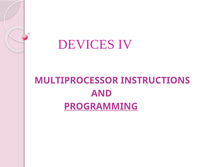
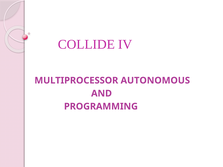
DEVICES: DEVICES -> COLLIDE
INSTRUCTIONS: INSTRUCTIONS -> AUTONOMOUS
PROGRAMMING underline: present -> none
